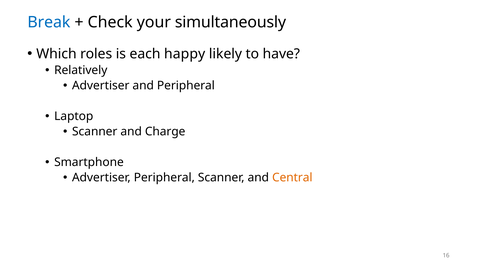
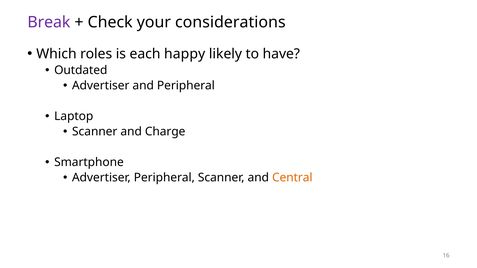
Break colour: blue -> purple
simultaneously: simultaneously -> considerations
Relatively: Relatively -> Outdated
